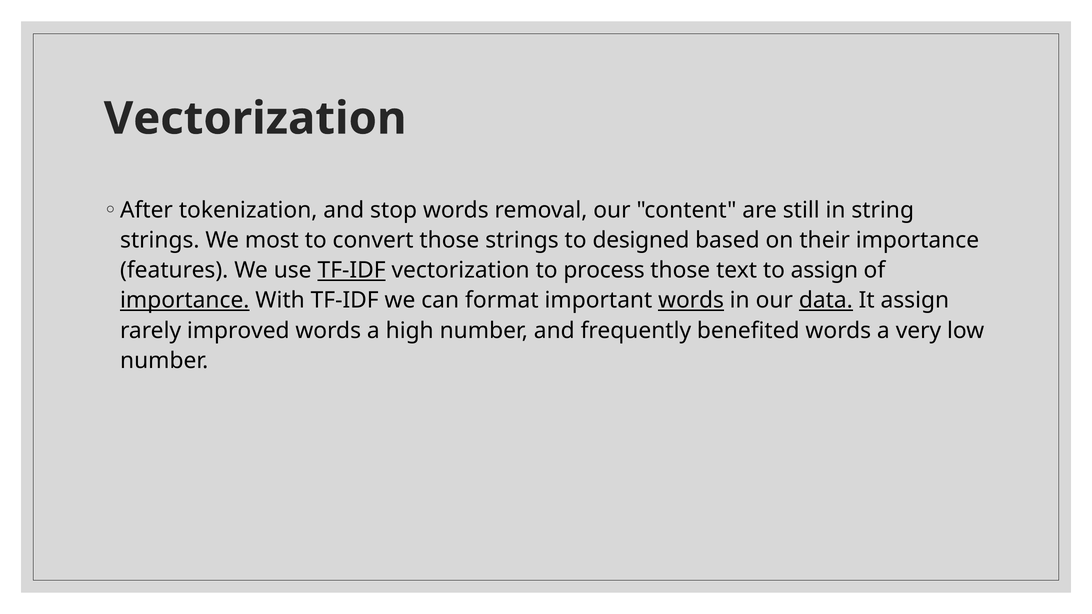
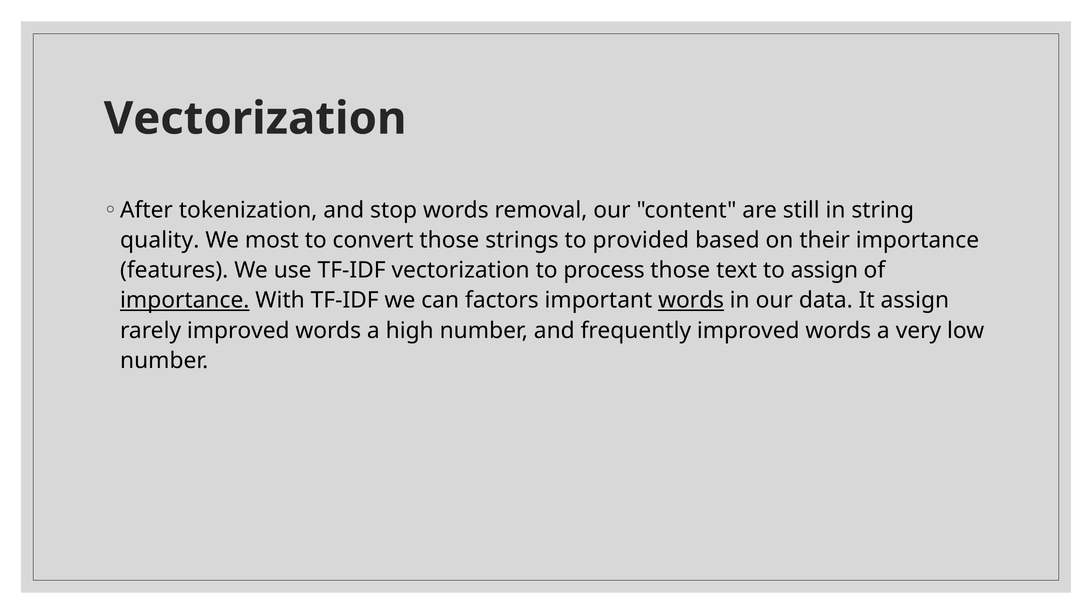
strings at (160, 241): strings -> quality
designed: designed -> provided
TF-IDF at (352, 271) underline: present -> none
format: format -> factors
data underline: present -> none
frequently benefited: benefited -> improved
